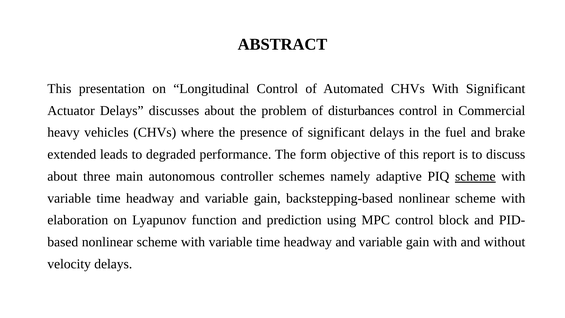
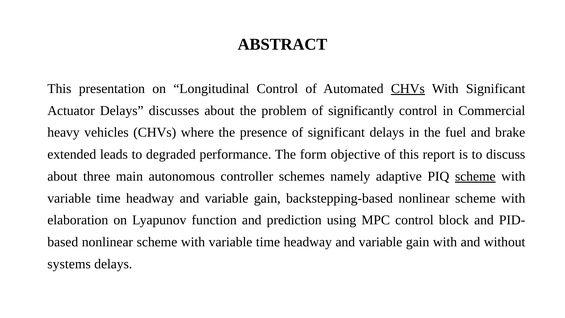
CHVs at (408, 89) underline: none -> present
disturbances: disturbances -> significantly
velocity: velocity -> systems
